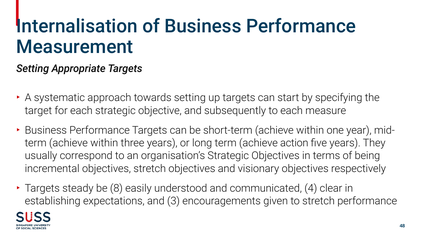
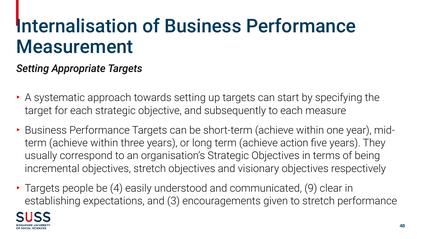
steady: steady -> people
8: 8 -> 4
4: 4 -> 9
